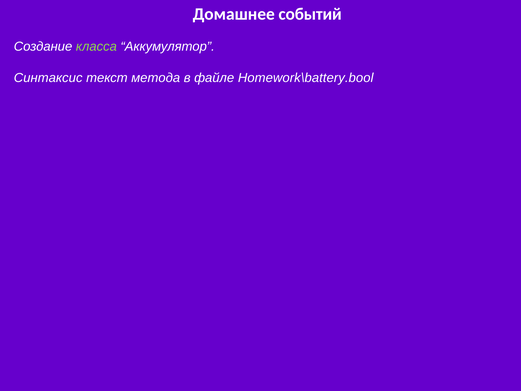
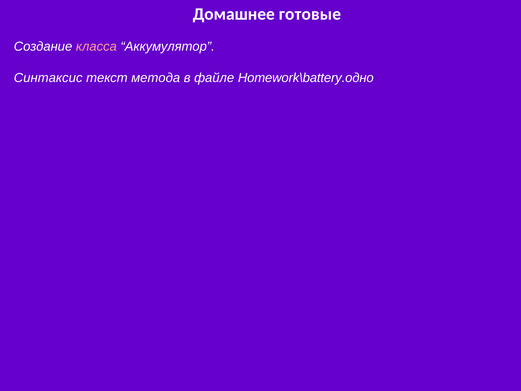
событий: событий -> готовые
класса colour: light green -> pink
Homework\battery.bool: Homework\battery.bool -> Homework\battery.одно
